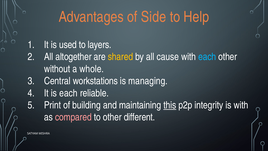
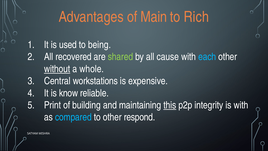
Side: Side -> Main
Help: Help -> Rich
layers: layers -> being
altogether: altogether -> recovered
shared colour: yellow -> light green
without underline: none -> present
managing: managing -> expensive
is each: each -> know
compared colour: pink -> light blue
different: different -> respond
